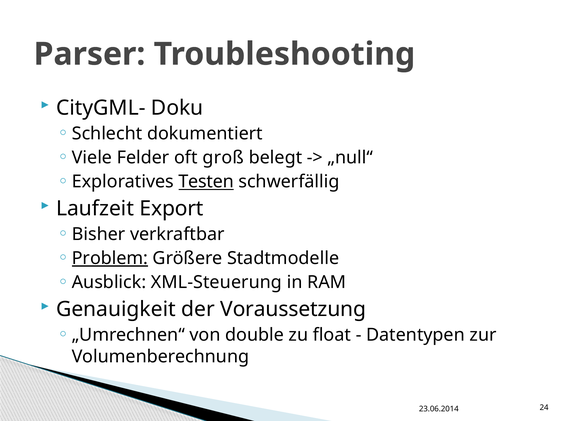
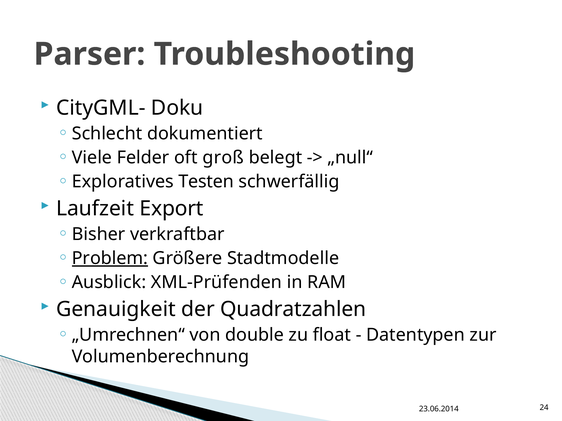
Testen underline: present -> none
XML-Steuerung: XML-Steuerung -> XML-Prüfenden
Voraussetzung: Voraussetzung -> Quadratzahlen
